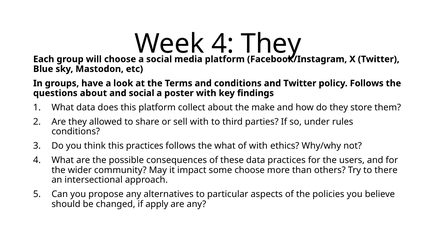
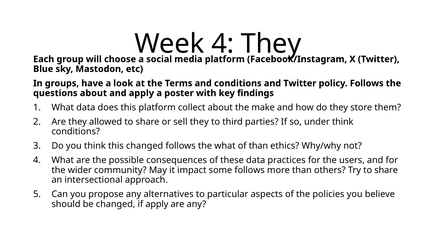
and social: social -> apply
sell with: with -> they
under rules: rules -> think
this practices: practices -> changed
of with: with -> than
some choose: choose -> follows
Try to there: there -> share
